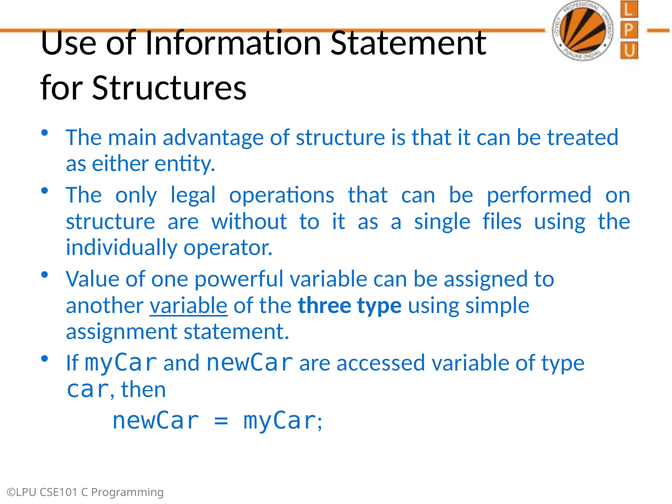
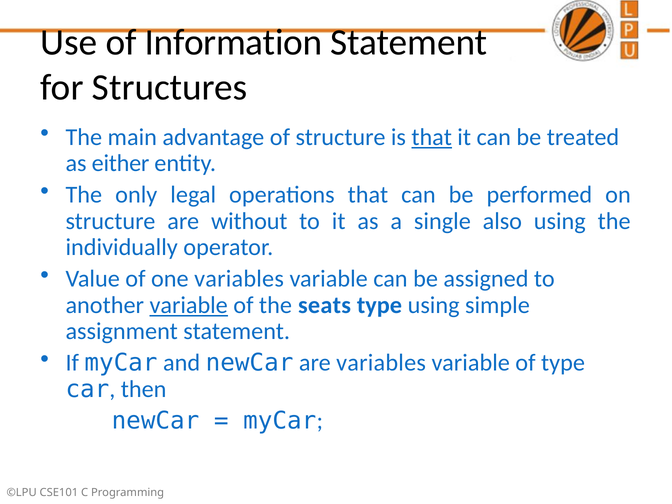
that at (432, 137) underline: none -> present
files: files -> also
one powerful: powerful -> variables
three: three -> seats
are accessed: accessed -> variables
